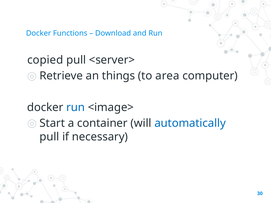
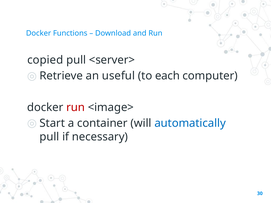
things: things -> useful
area: area -> each
run at (76, 108) colour: blue -> red
